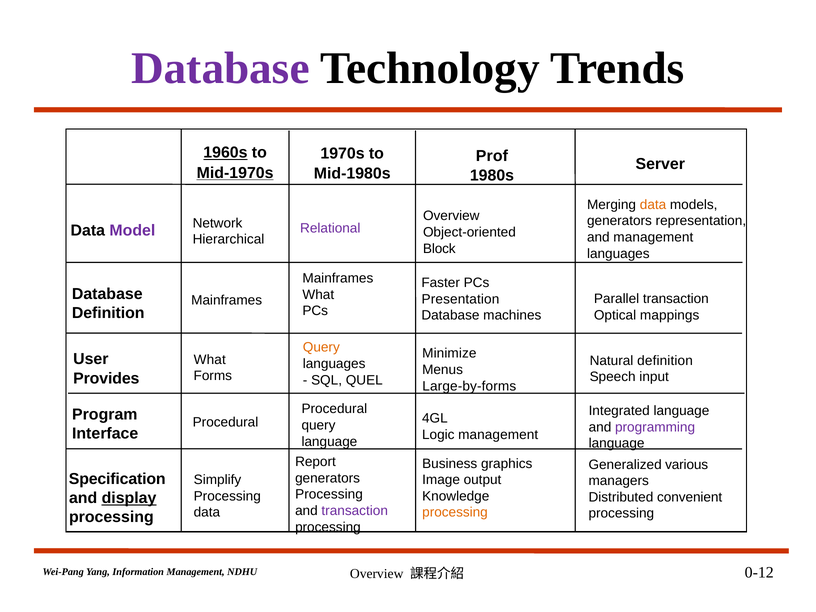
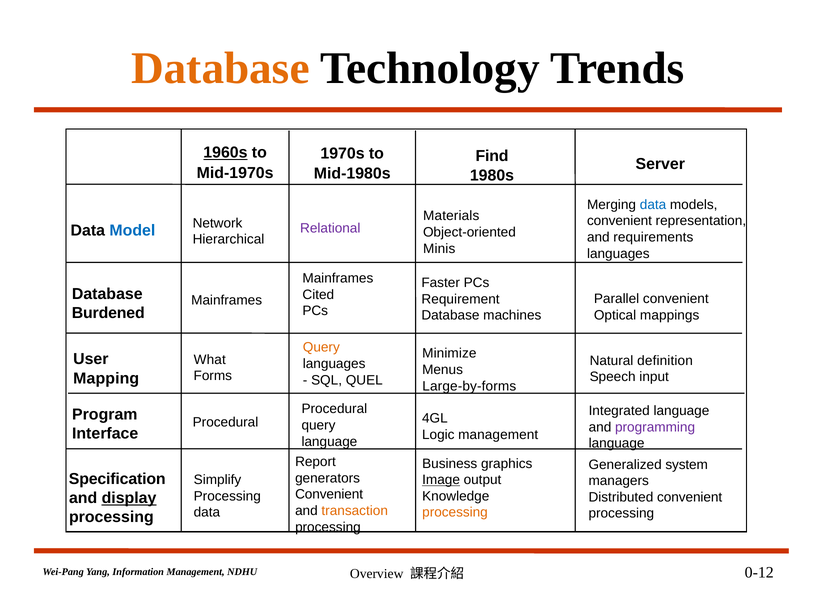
Database at (220, 68) colour: purple -> orange
Prof: Prof -> Find
Mid-1970s underline: present -> none
data at (653, 205) colour: orange -> blue
Overview at (451, 216): Overview -> Materials
generators at (619, 221): generators -> convenient
Model colour: purple -> blue
and management: management -> requirements
Block: Block -> Minis
What at (318, 295): What -> Cited
Parallel transaction: transaction -> convenient
Presentation: Presentation -> Requirement
Definition at (108, 313): Definition -> Burdened
Provides: Provides -> Mapping
various: various -> system
Image underline: none -> present
Processing at (329, 494): Processing -> Convenient
transaction at (355, 511) colour: purple -> orange
